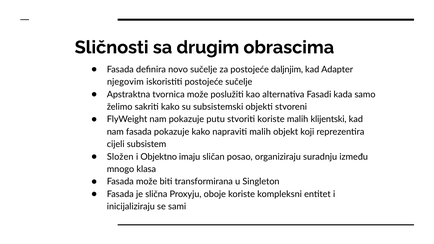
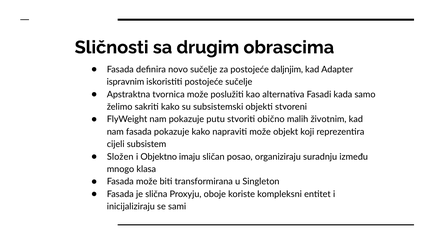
njegovim: njegovim -> ispravnim
stvoriti koriste: koriste -> obično
klijentski: klijentski -> životnim
napraviti malih: malih -> može
